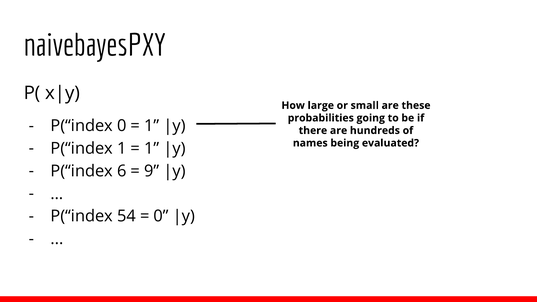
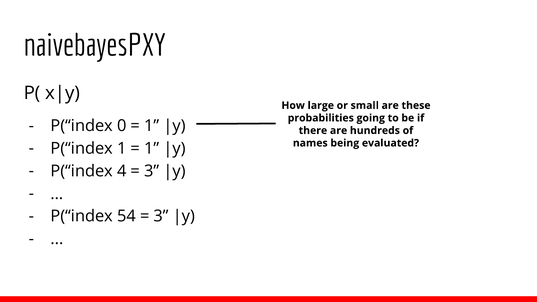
6: 6 -> 4
9 at (152, 171): 9 -> 3
0 at (161, 216): 0 -> 3
